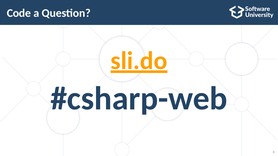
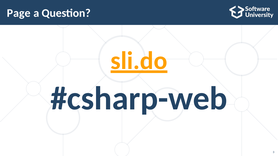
Code: Code -> Page
